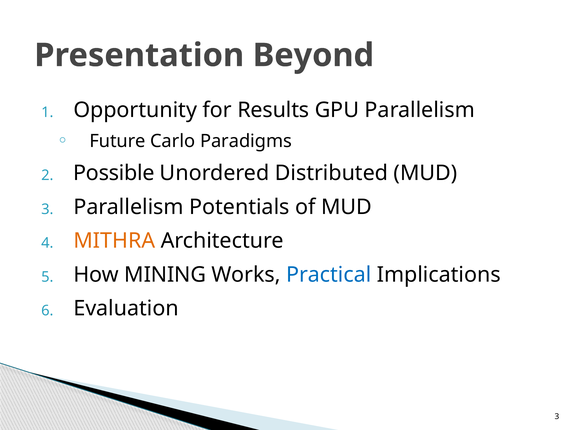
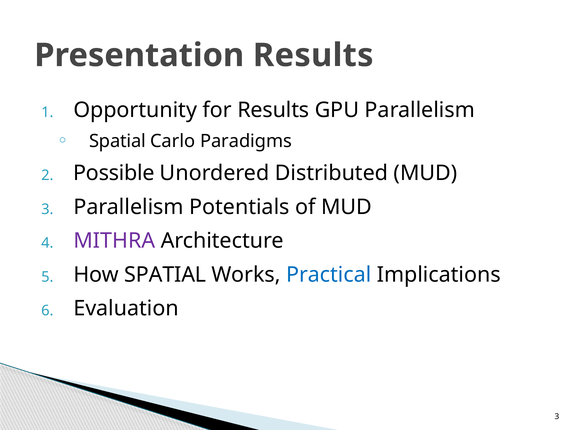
Presentation Beyond: Beyond -> Results
Future at (117, 141): Future -> Spatial
MITHRA colour: orange -> purple
How MINING: MINING -> SPATIAL
